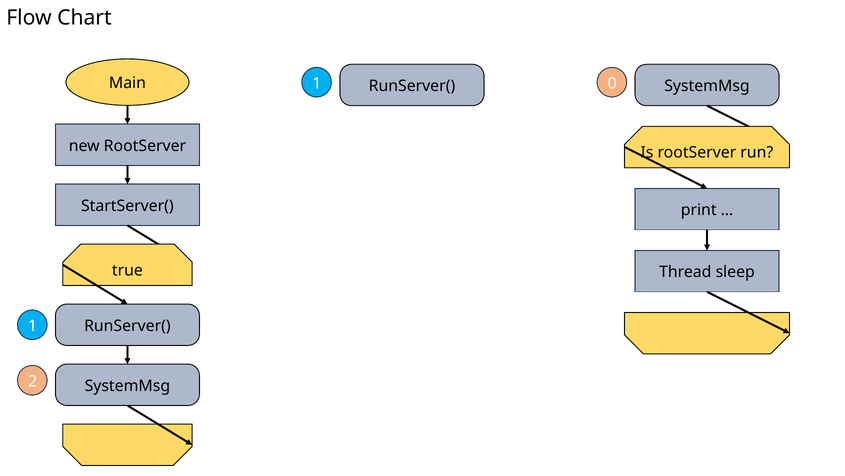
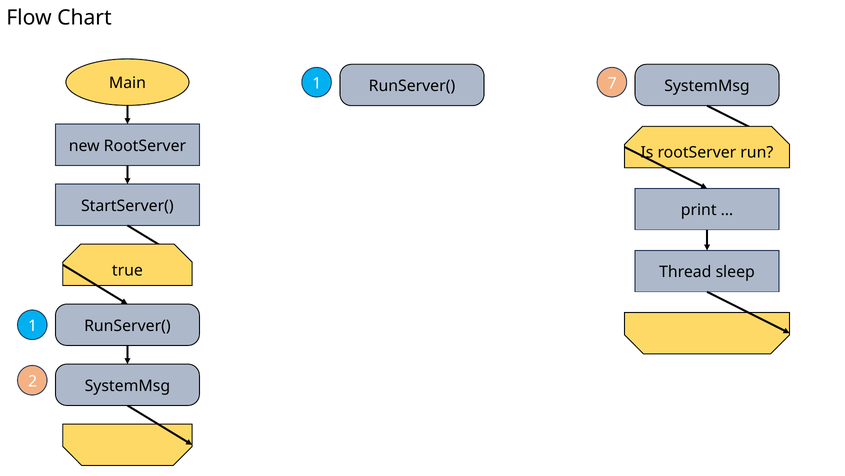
0: 0 -> 7
